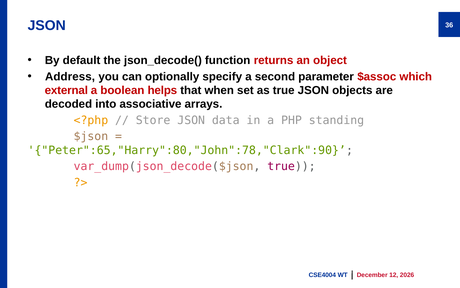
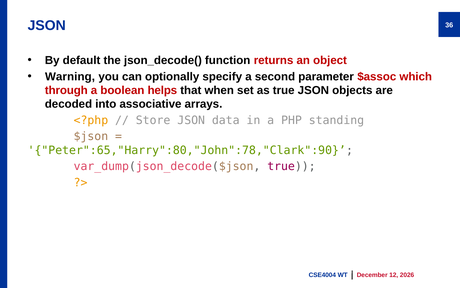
Address: Address -> Warning
external: external -> through
